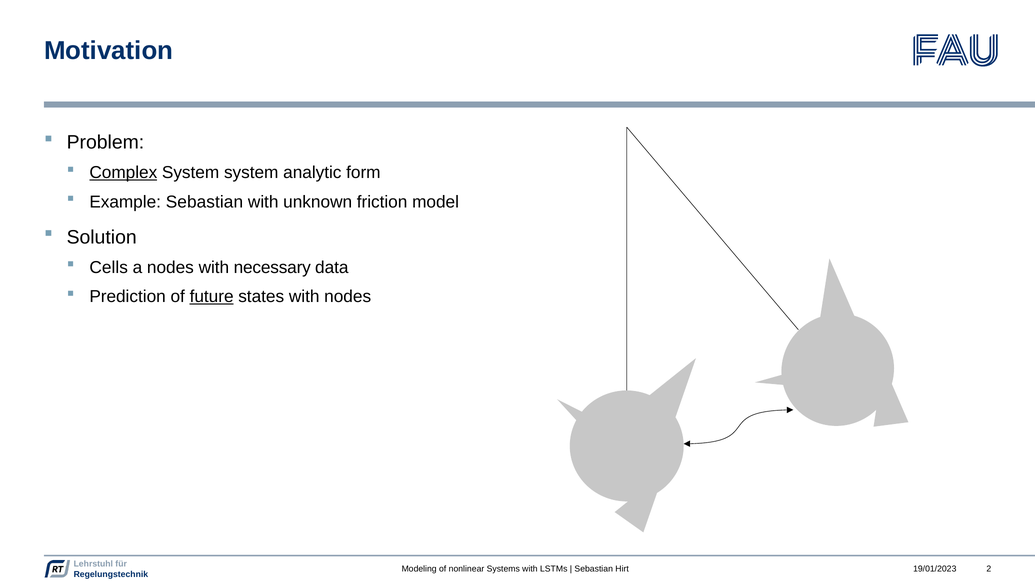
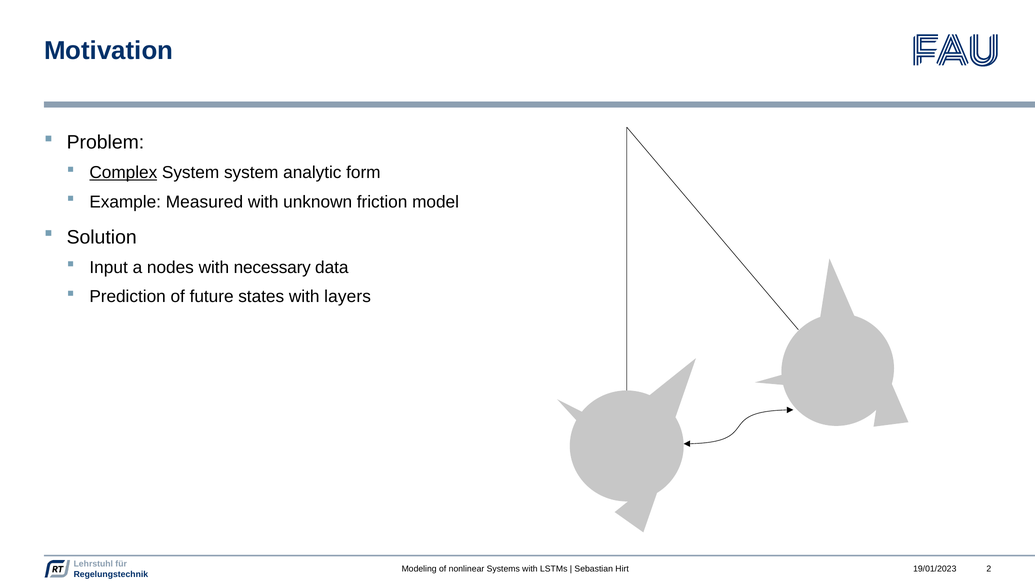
Example Sebastian: Sebastian -> Measured
Cells: Cells -> Input
future underline: present -> none
with nodes: nodes -> layers
